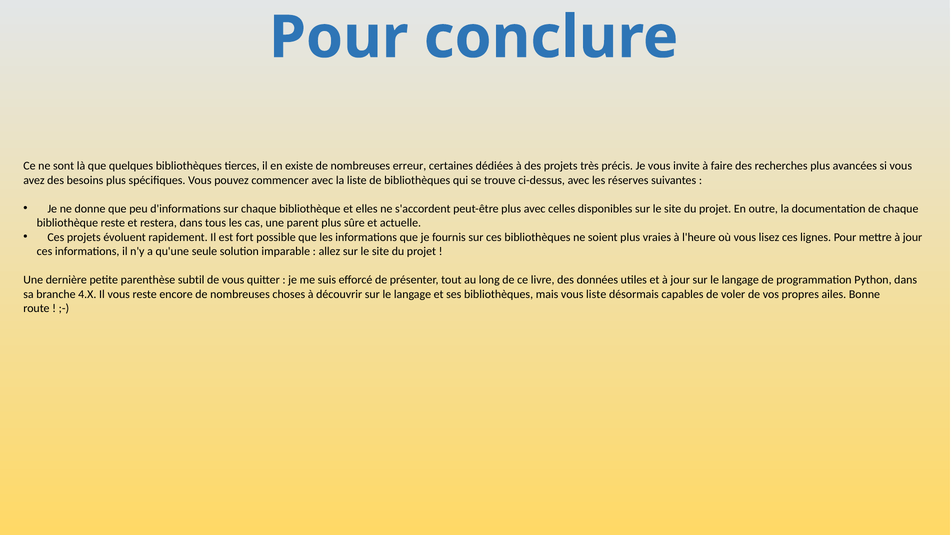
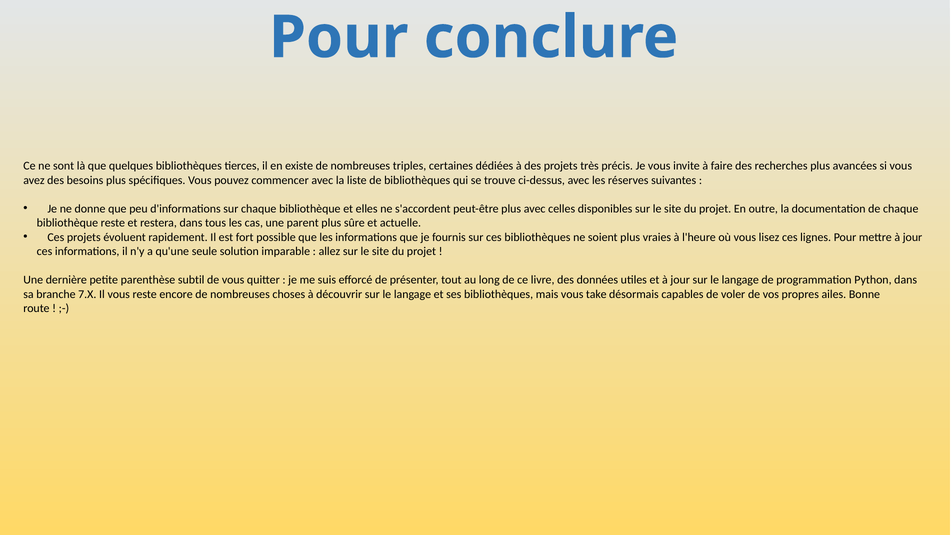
erreur: erreur -> triples
4.X: 4.X -> 7.X
vous liste: liste -> take
